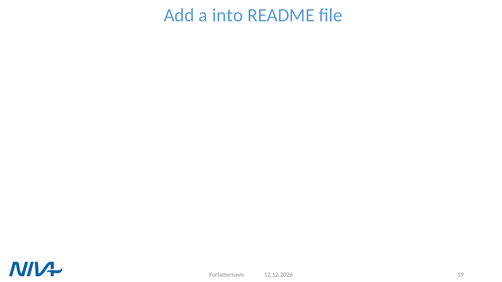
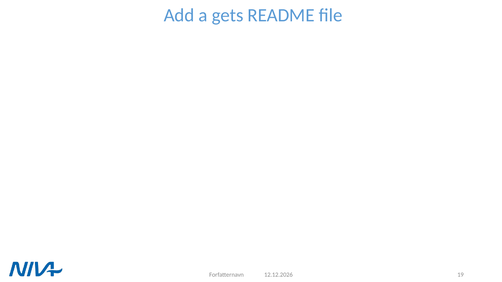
into: into -> gets
